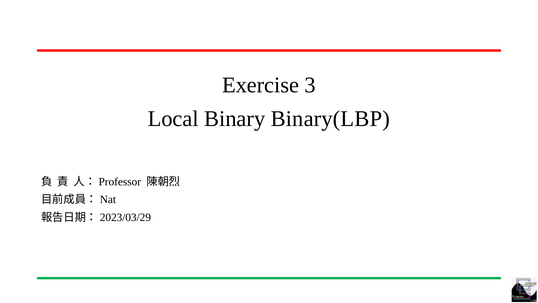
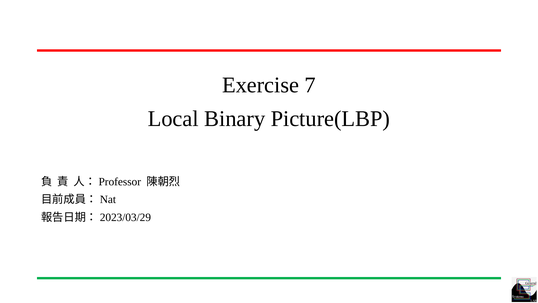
3: 3 -> 7
Binary(LBP: Binary(LBP -> Picture(LBP
